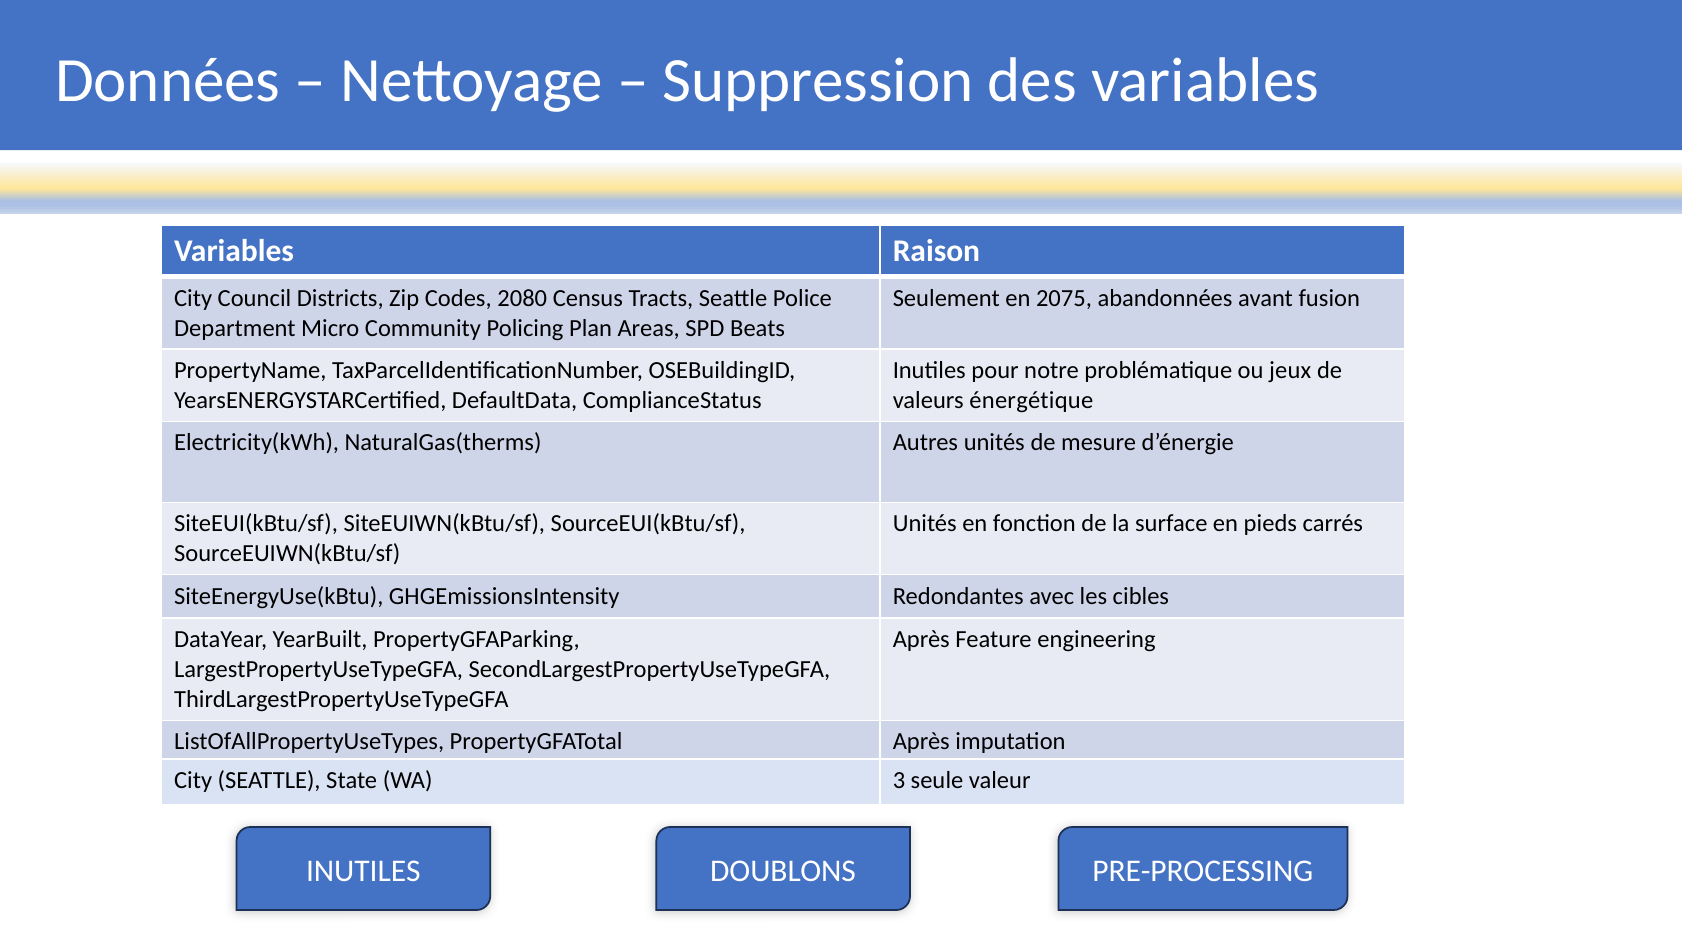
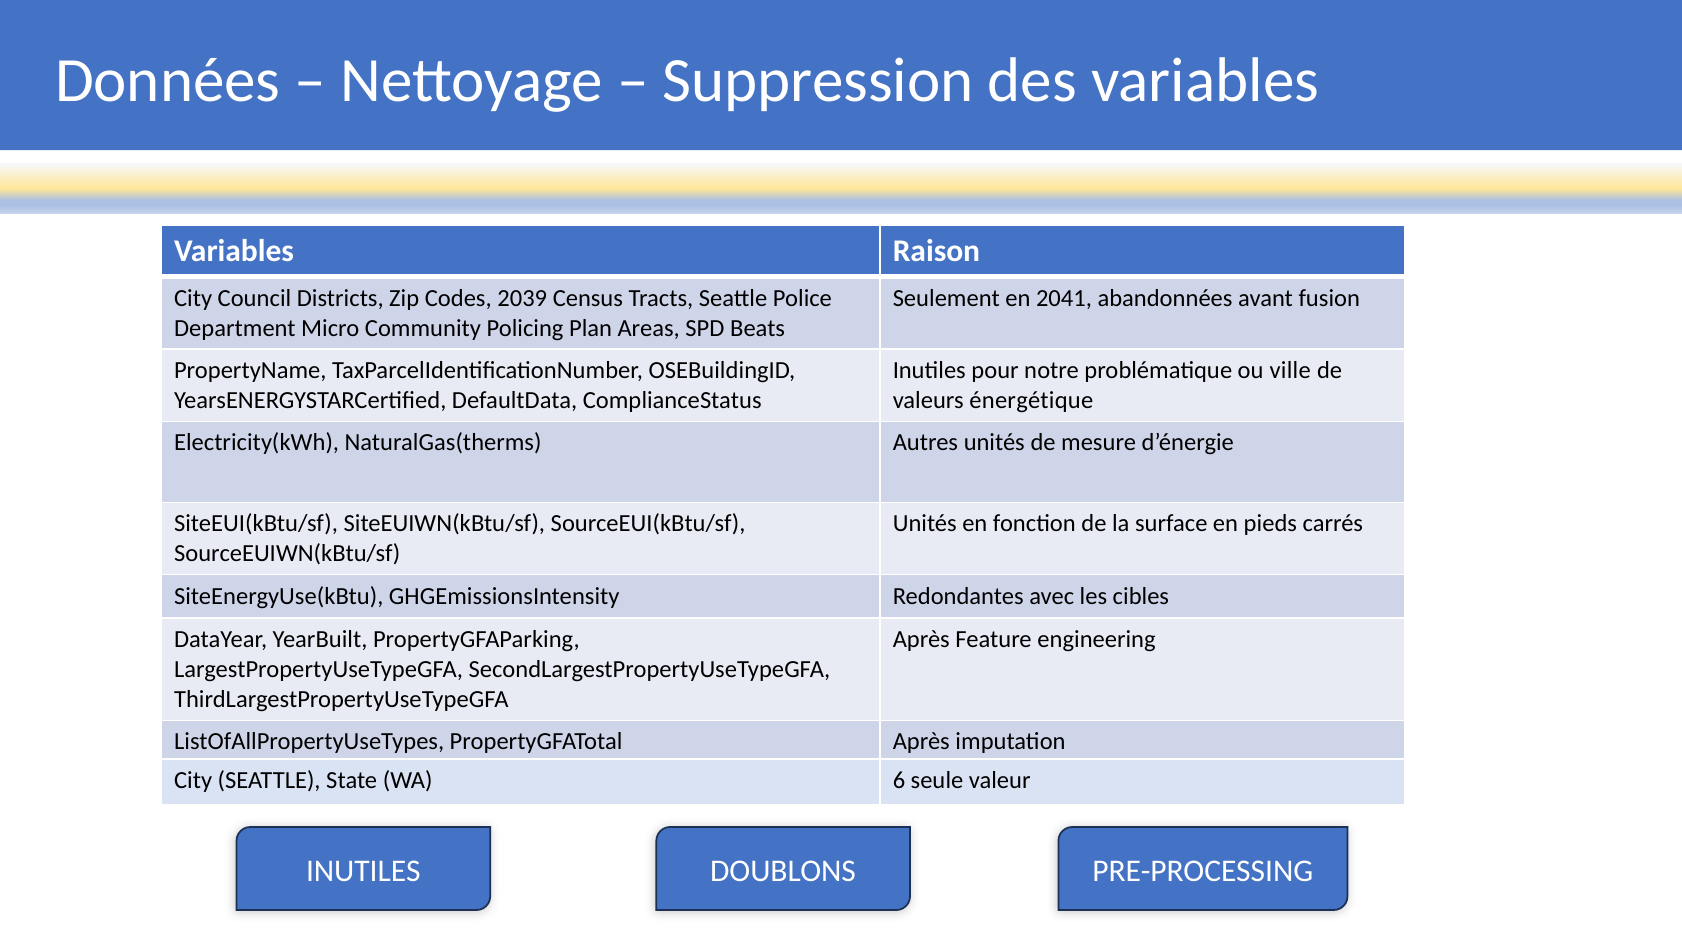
2080: 2080 -> 2039
2075: 2075 -> 2041
jeux: jeux -> ville
3: 3 -> 6
